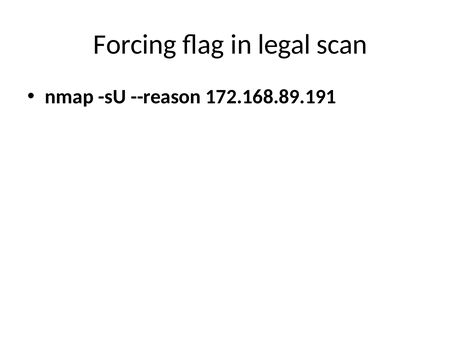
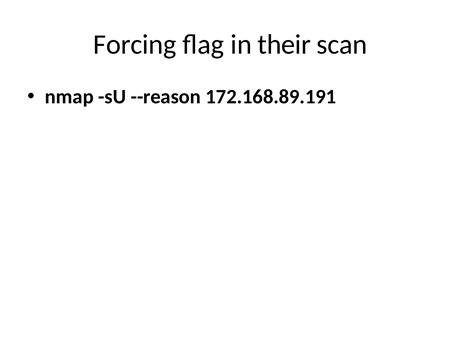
legal: legal -> their
